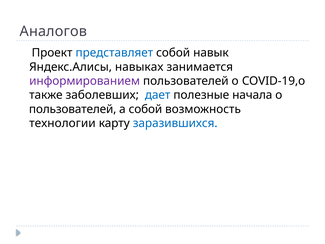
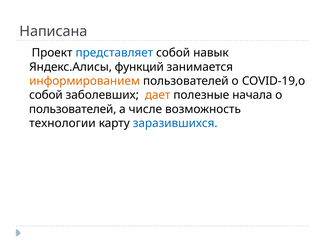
Аналогов: Аналогов -> Написана
навыках: навыках -> функций
информированием colour: purple -> orange
также at (46, 95): также -> собой
дает colour: blue -> orange
а собой: собой -> числе
